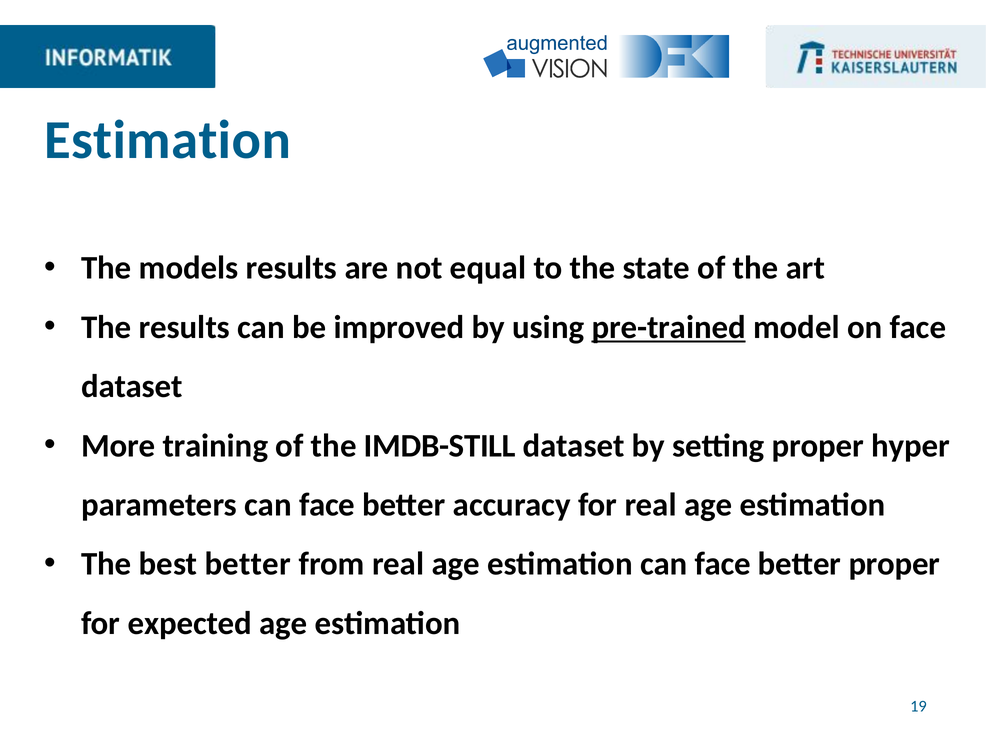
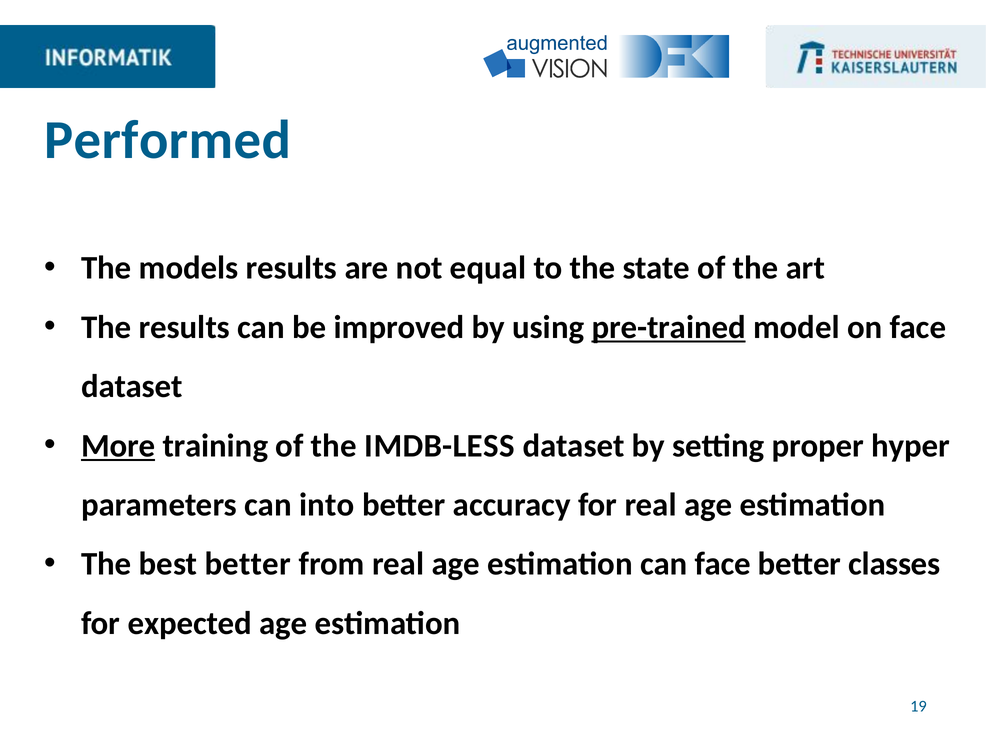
Estimation at (167, 140): Estimation -> Performed
More underline: none -> present
IMDB-STILL: IMDB-STILL -> IMDB-LESS
parameters can face: face -> into
better proper: proper -> classes
